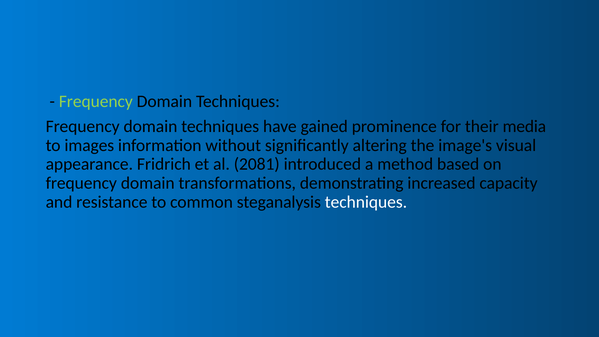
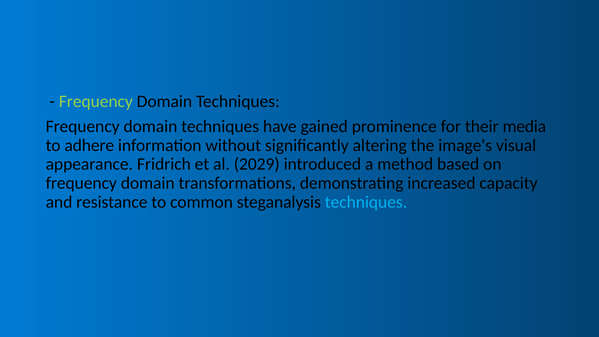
images: images -> adhere
2081: 2081 -> 2029
techniques at (366, 202) colour: white -> light blue
